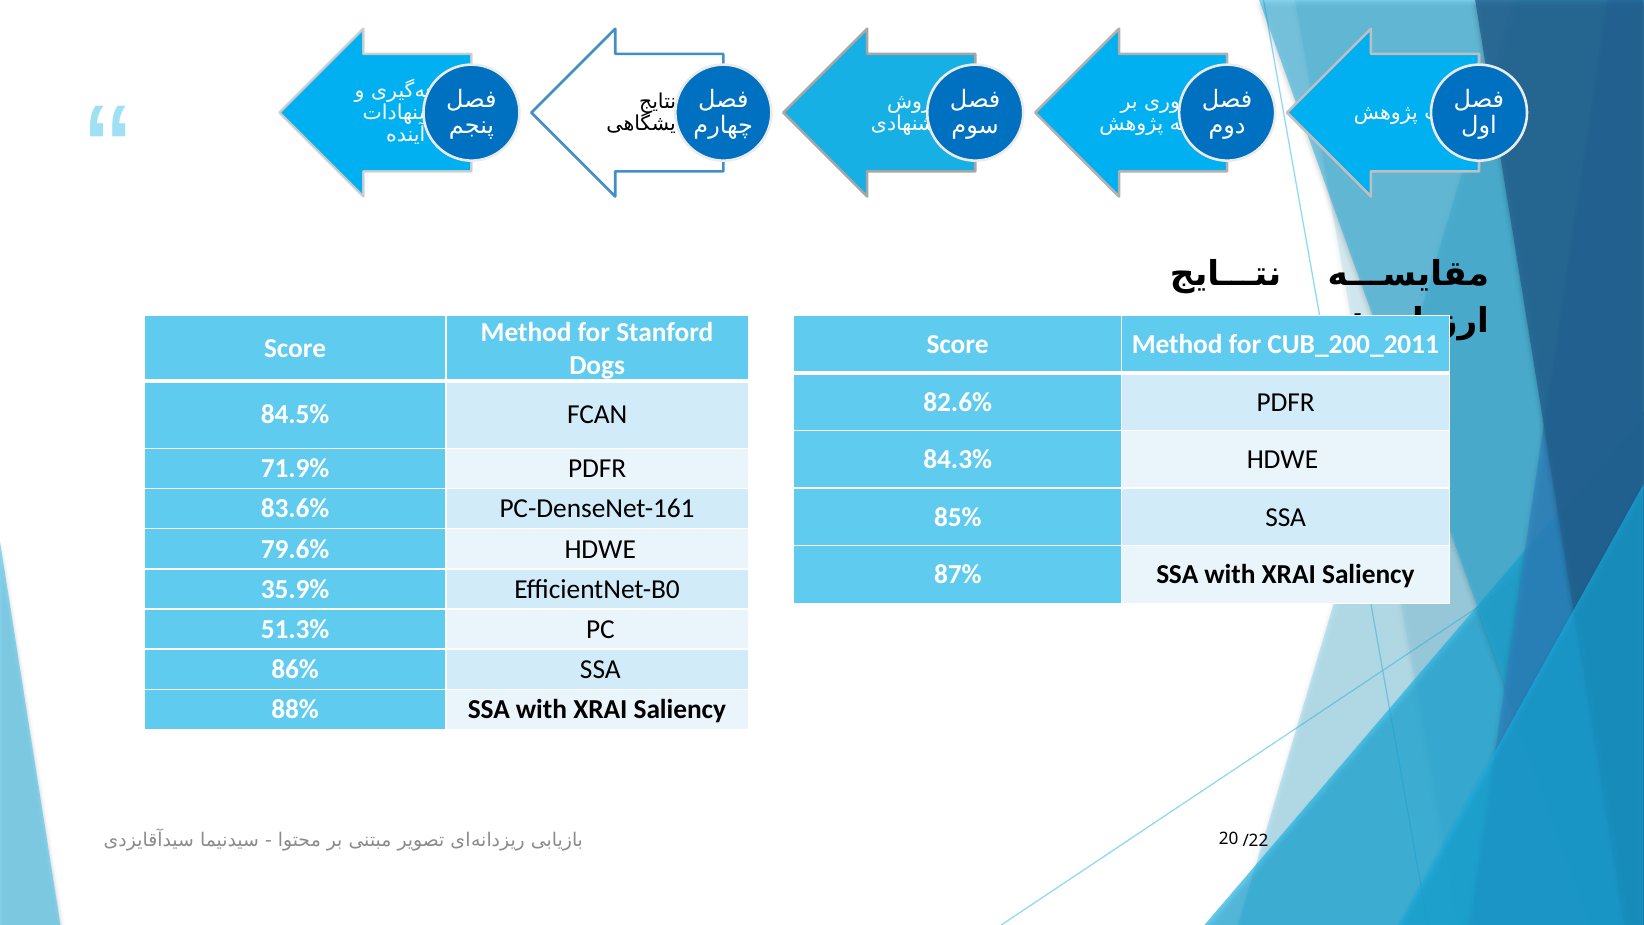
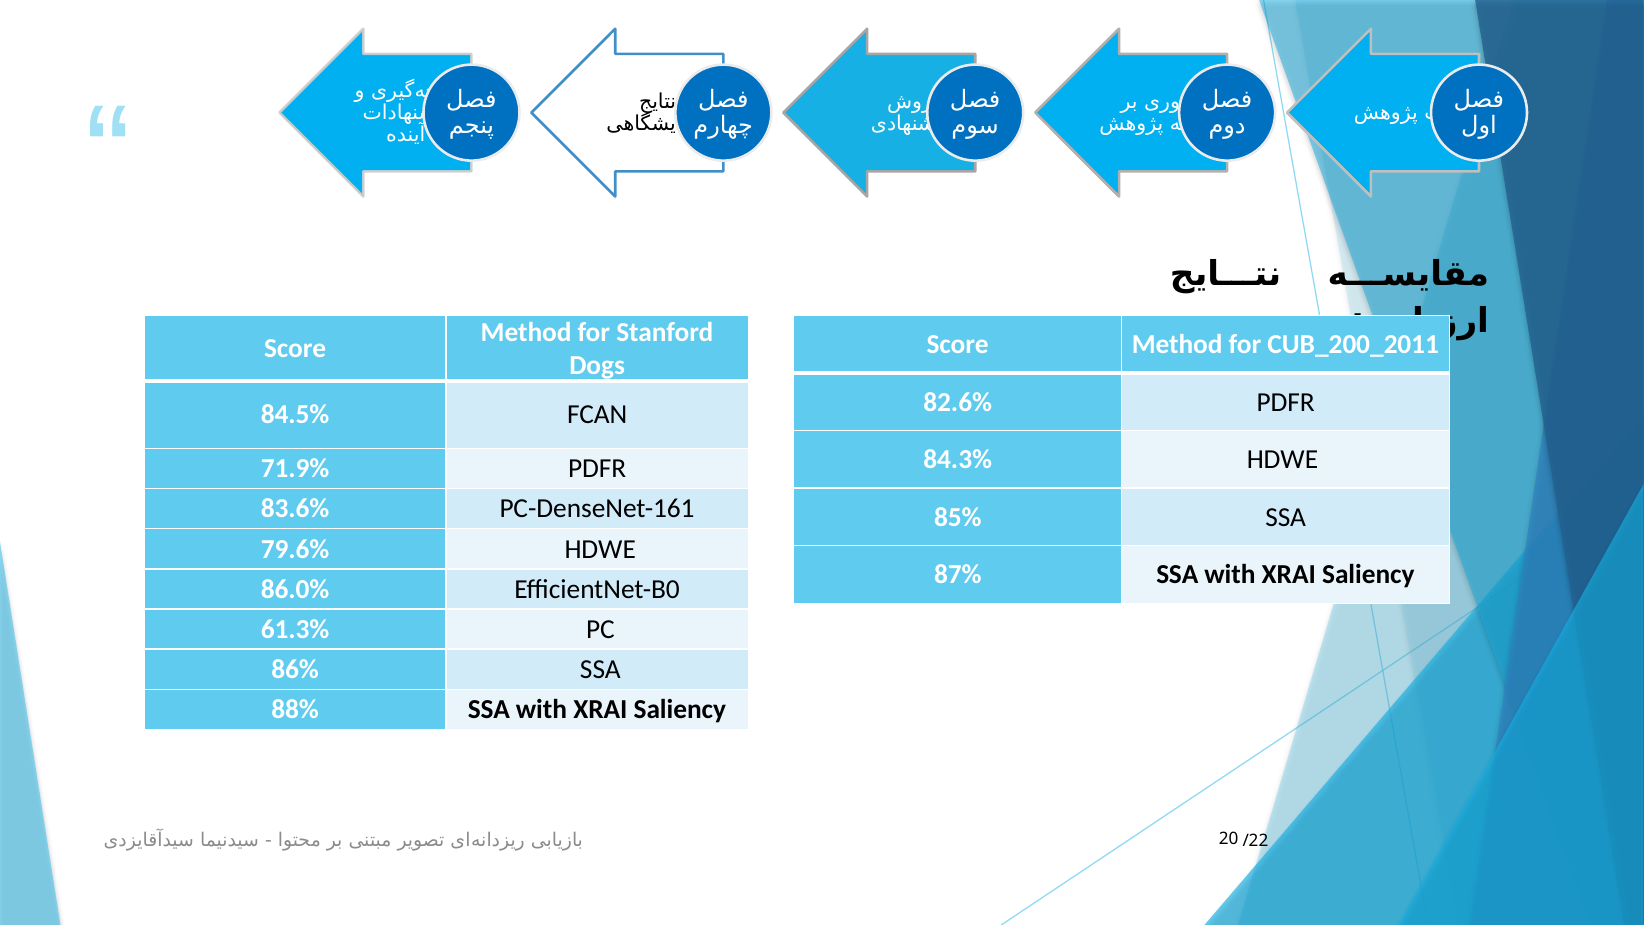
35.9%: 35.9% -> 86.0%
51.3%: 51.3% -> 61.3%
